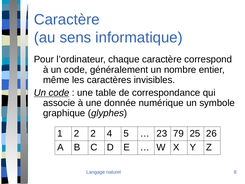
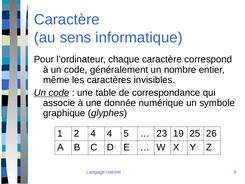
2 2: 2 -> 4
79: 79 -> 19
